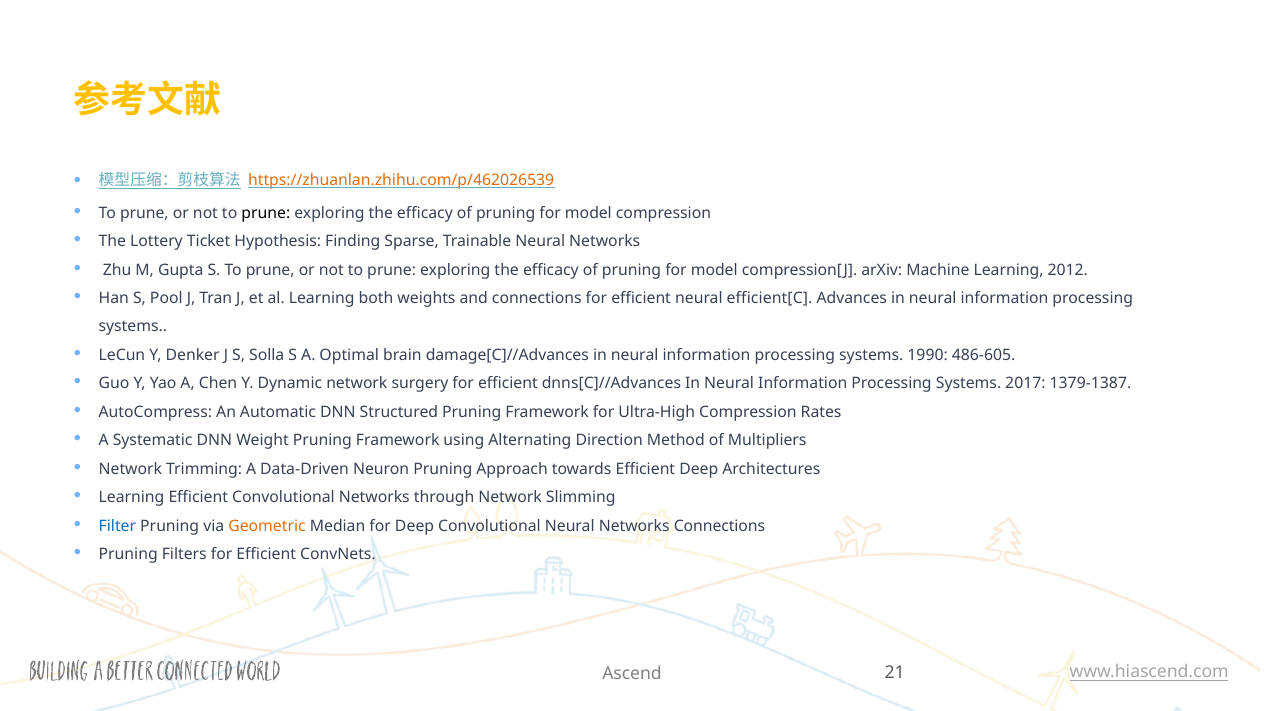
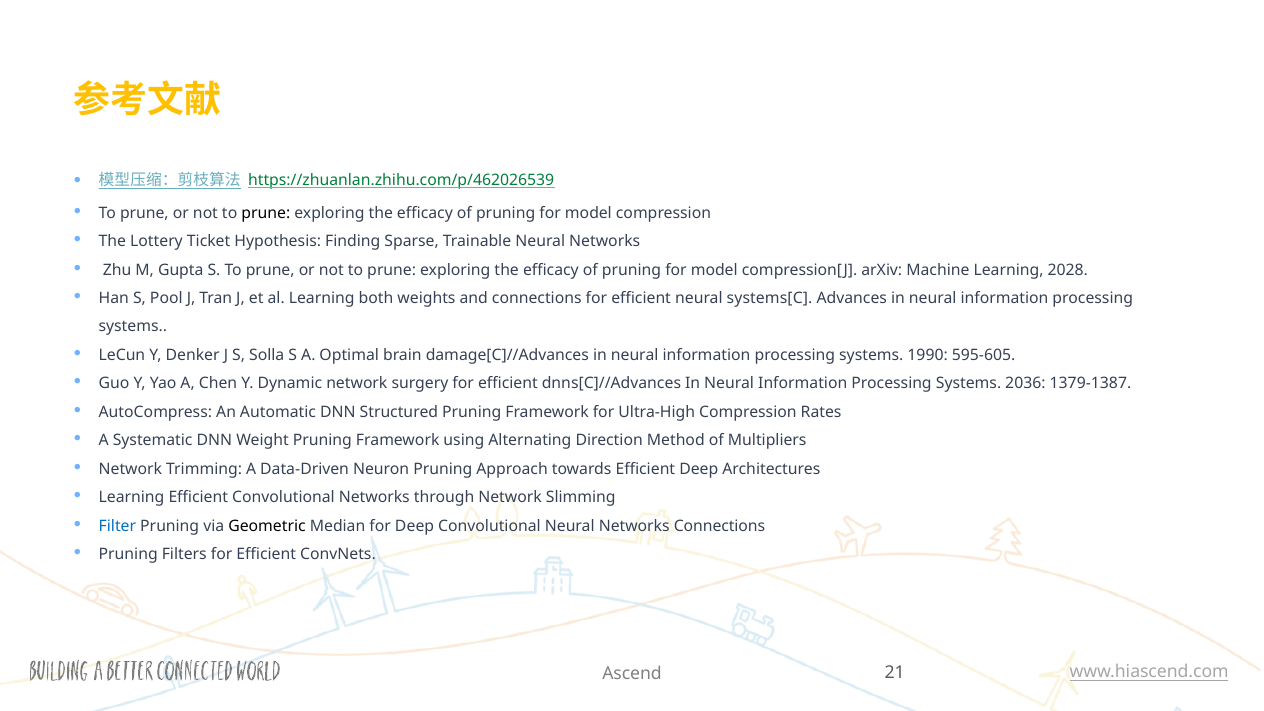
https://zhuanlan.zhihu.com/p/462026539 colour: orange -> green
2012: 2012 -> 2028
efficient[C: efficient[C -> systems[C
486-605: 486-605 -> 595-605
2017: 2017 -> 2036
Geometric colour: orange -> black
